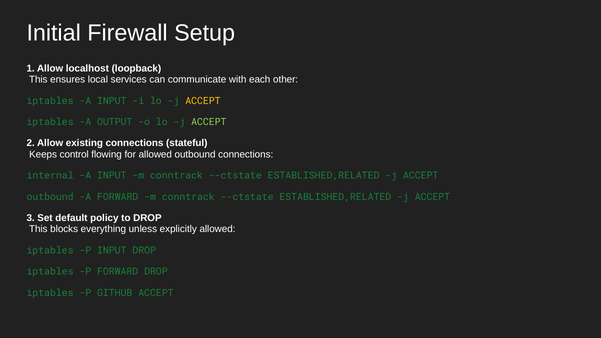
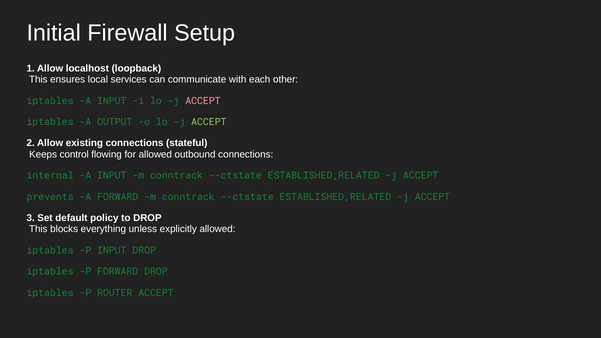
ACCEPT at (203, 101) colour: yellow -> pink
outbound at (50, 197): outbound -> prevents
GITHUB: GITHUB -> ROUTER
